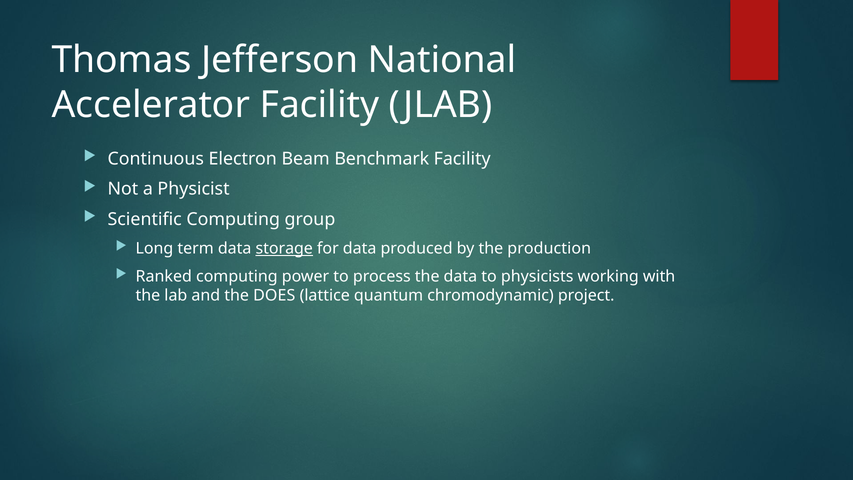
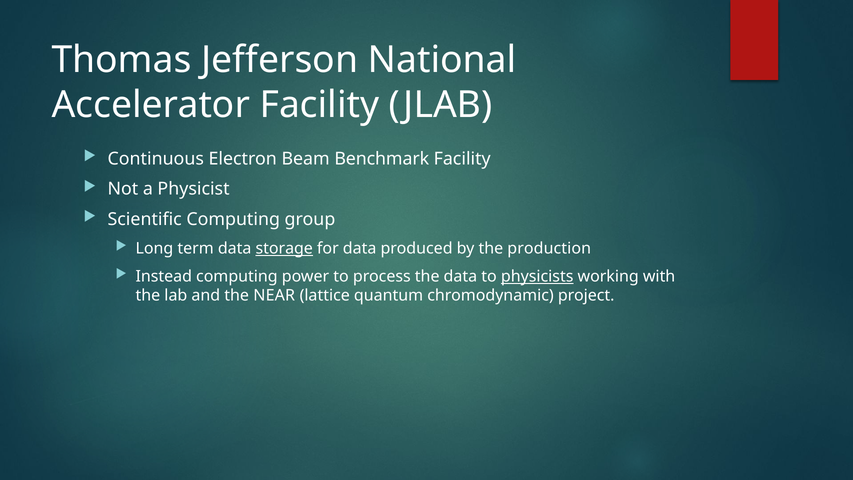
Ranked: Ranked -> Instead
physicists underline: none -> present
DOES: DOES -> NEAR
